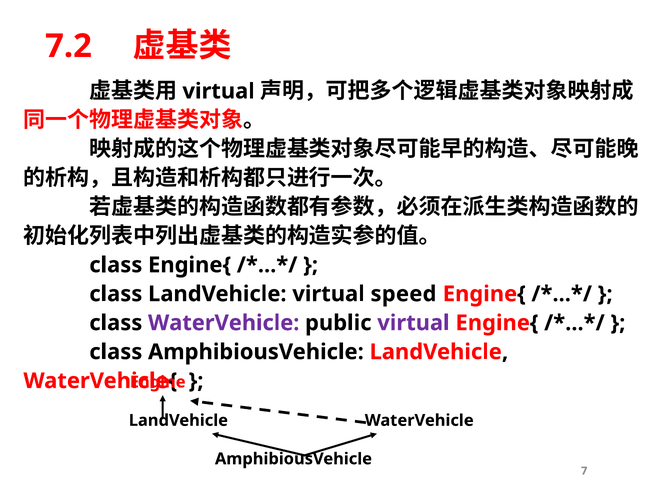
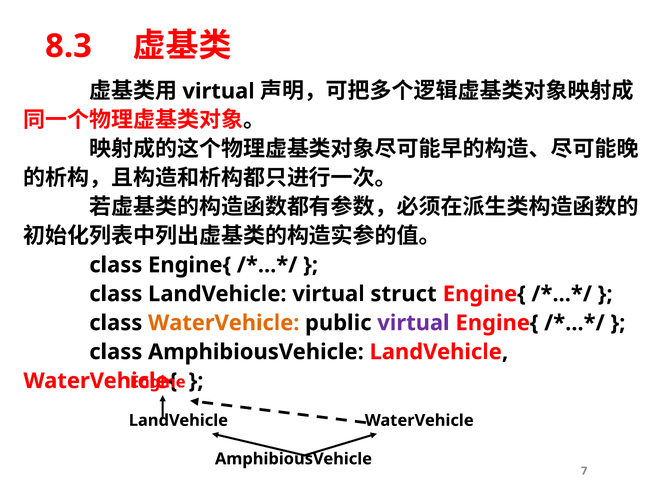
7.2: 7.2 -> 8.3
speed: speed -> struct
WaterVehicle at (224, 323) colour: purple -> orange
